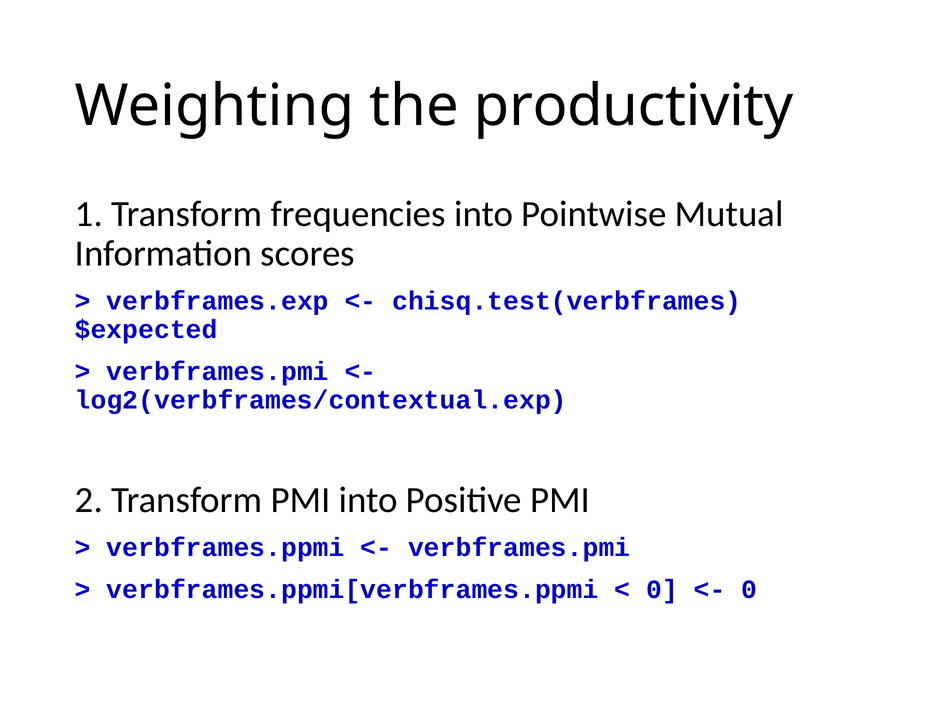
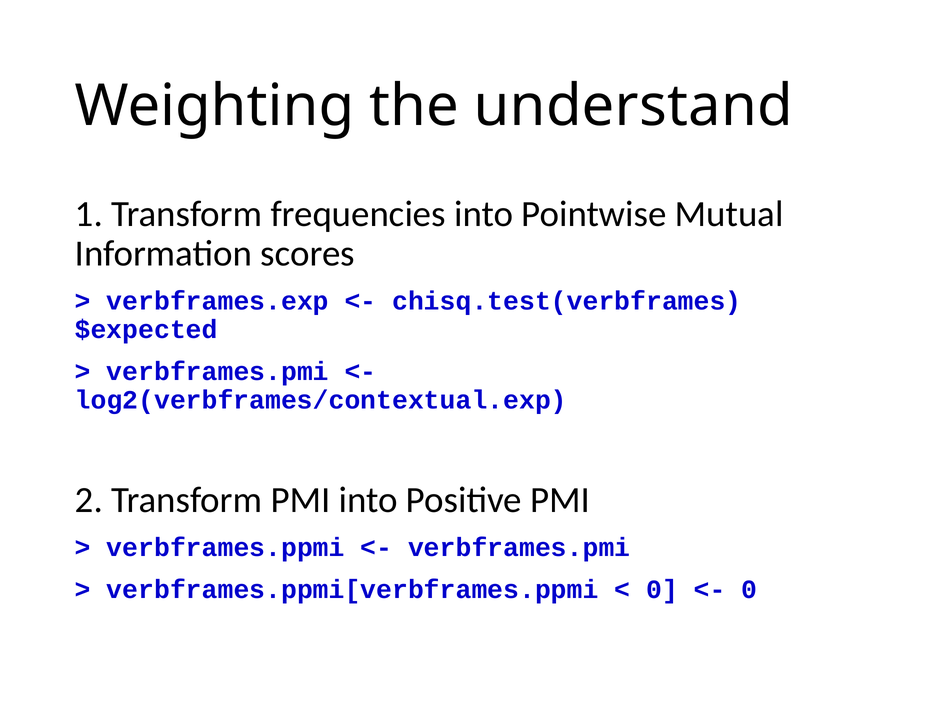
productivity: productivity -> understand
